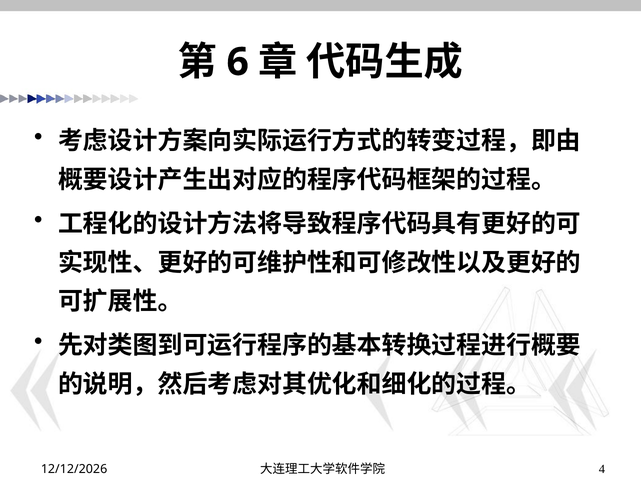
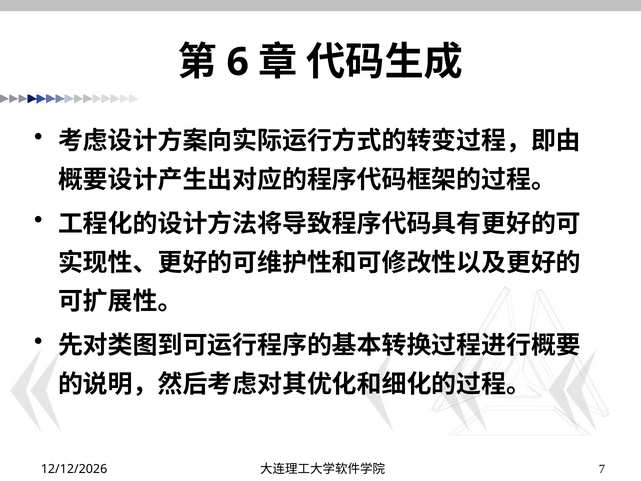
4: 4 -> 7
